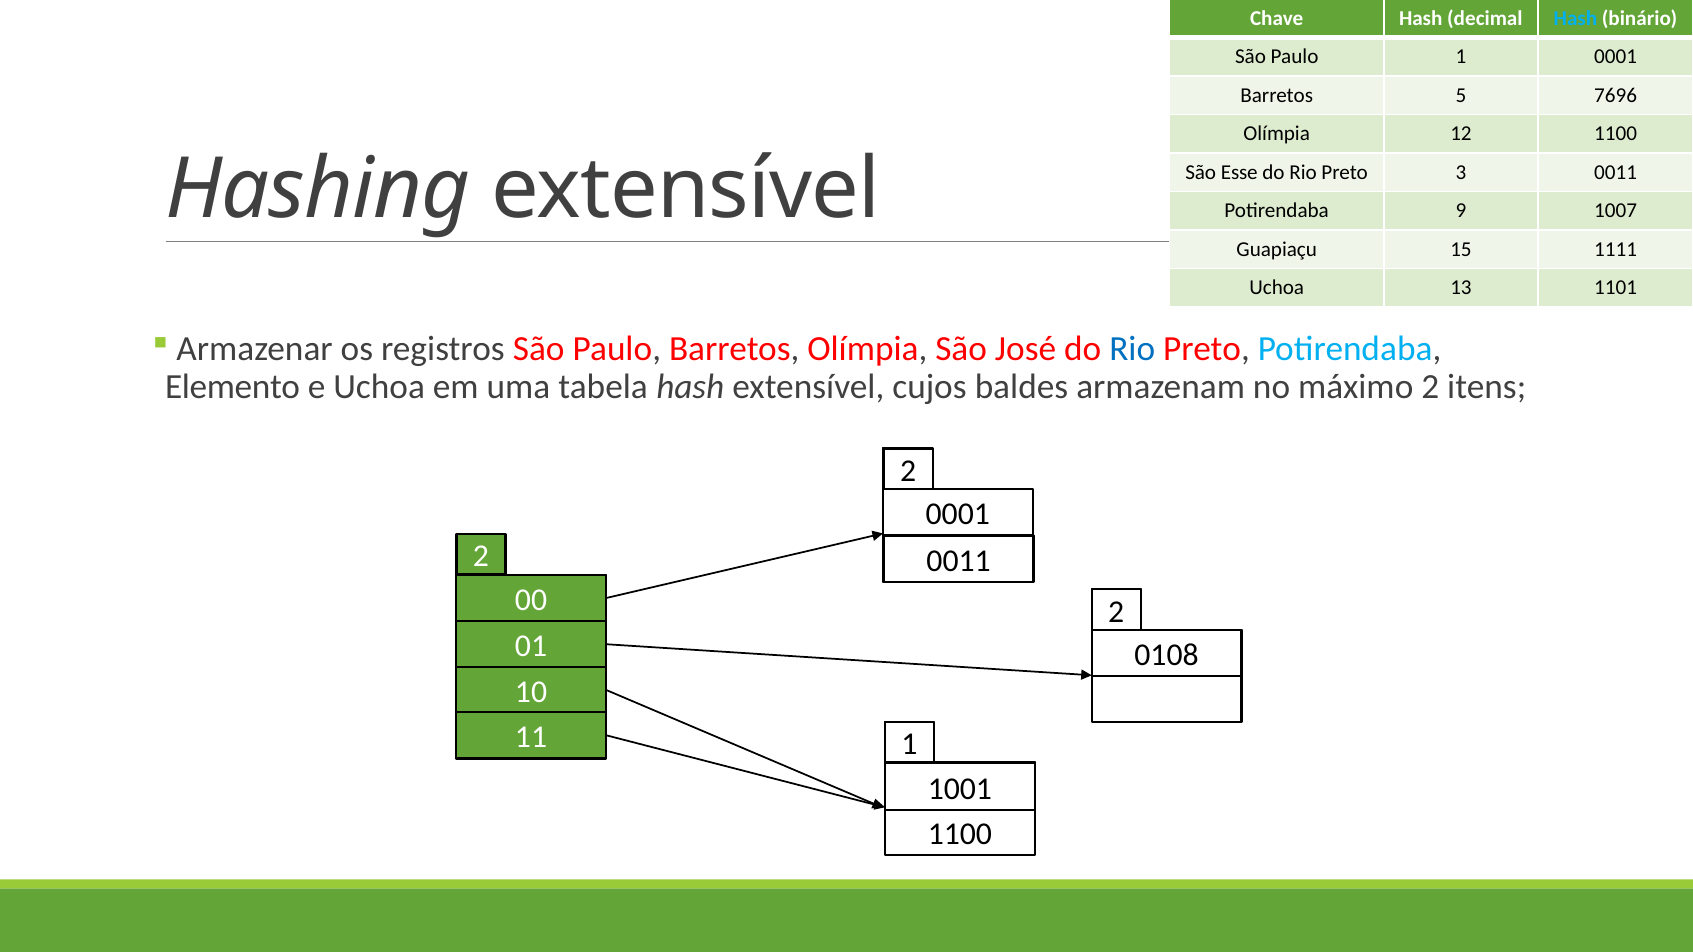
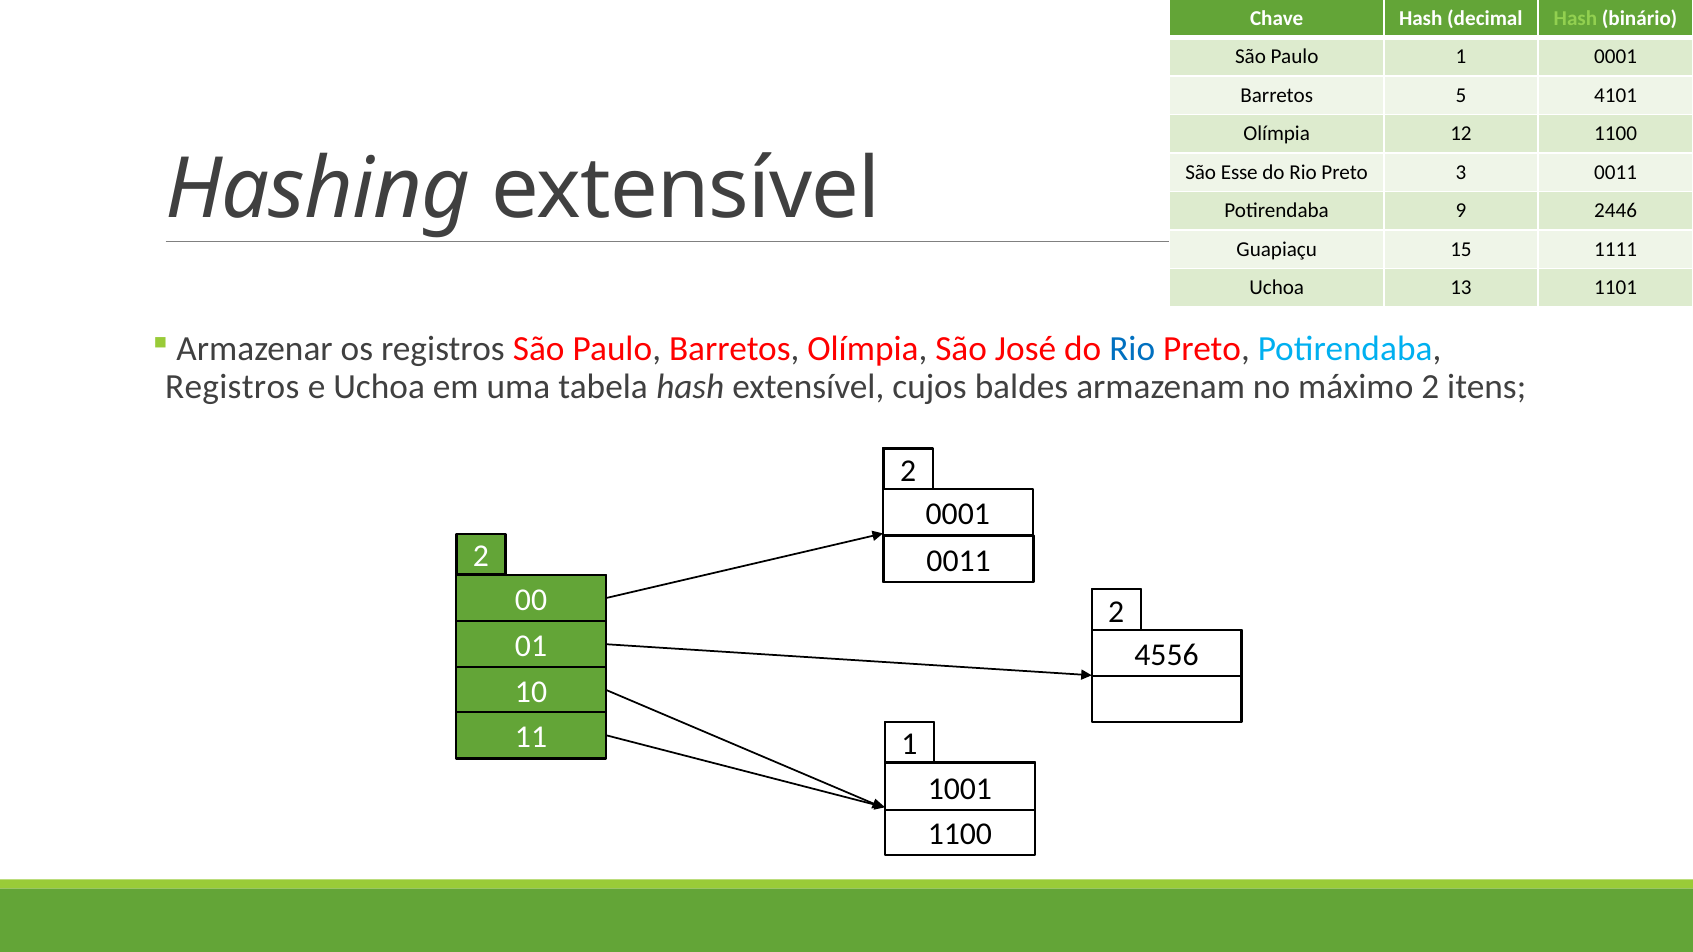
Hash at (1575, 18) colour: light blue -> light green
7696: 7696 -> 4101
1007: 1007 -> 2446
Elemento at (233, 387): Elemento -> Registros
0108: 0108 -> 4556
